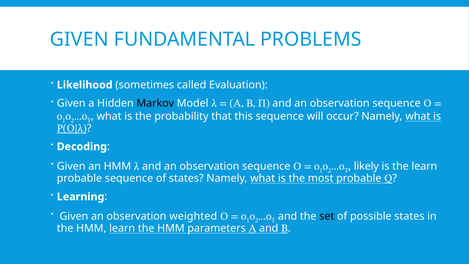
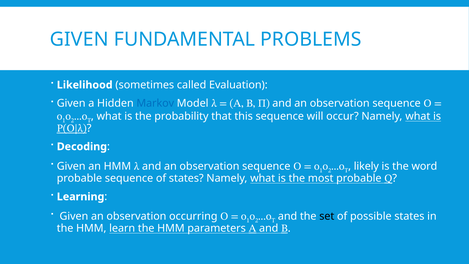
Markov colour: black -> blue
the learn: learn -> word
weighted: weighted -> occurring
